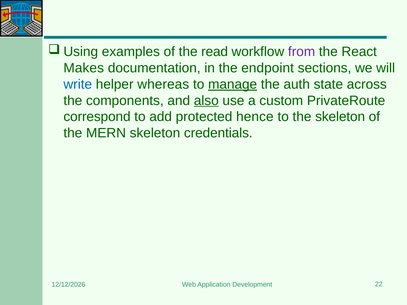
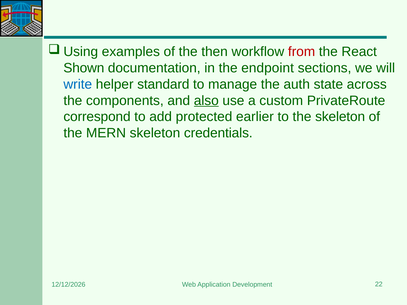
read: read -> then
from colour: purple -> red
Makes: Makes -> Shown
whereas: whereas -> standard
manage underline: present -> none
hence: hence -> earlier
